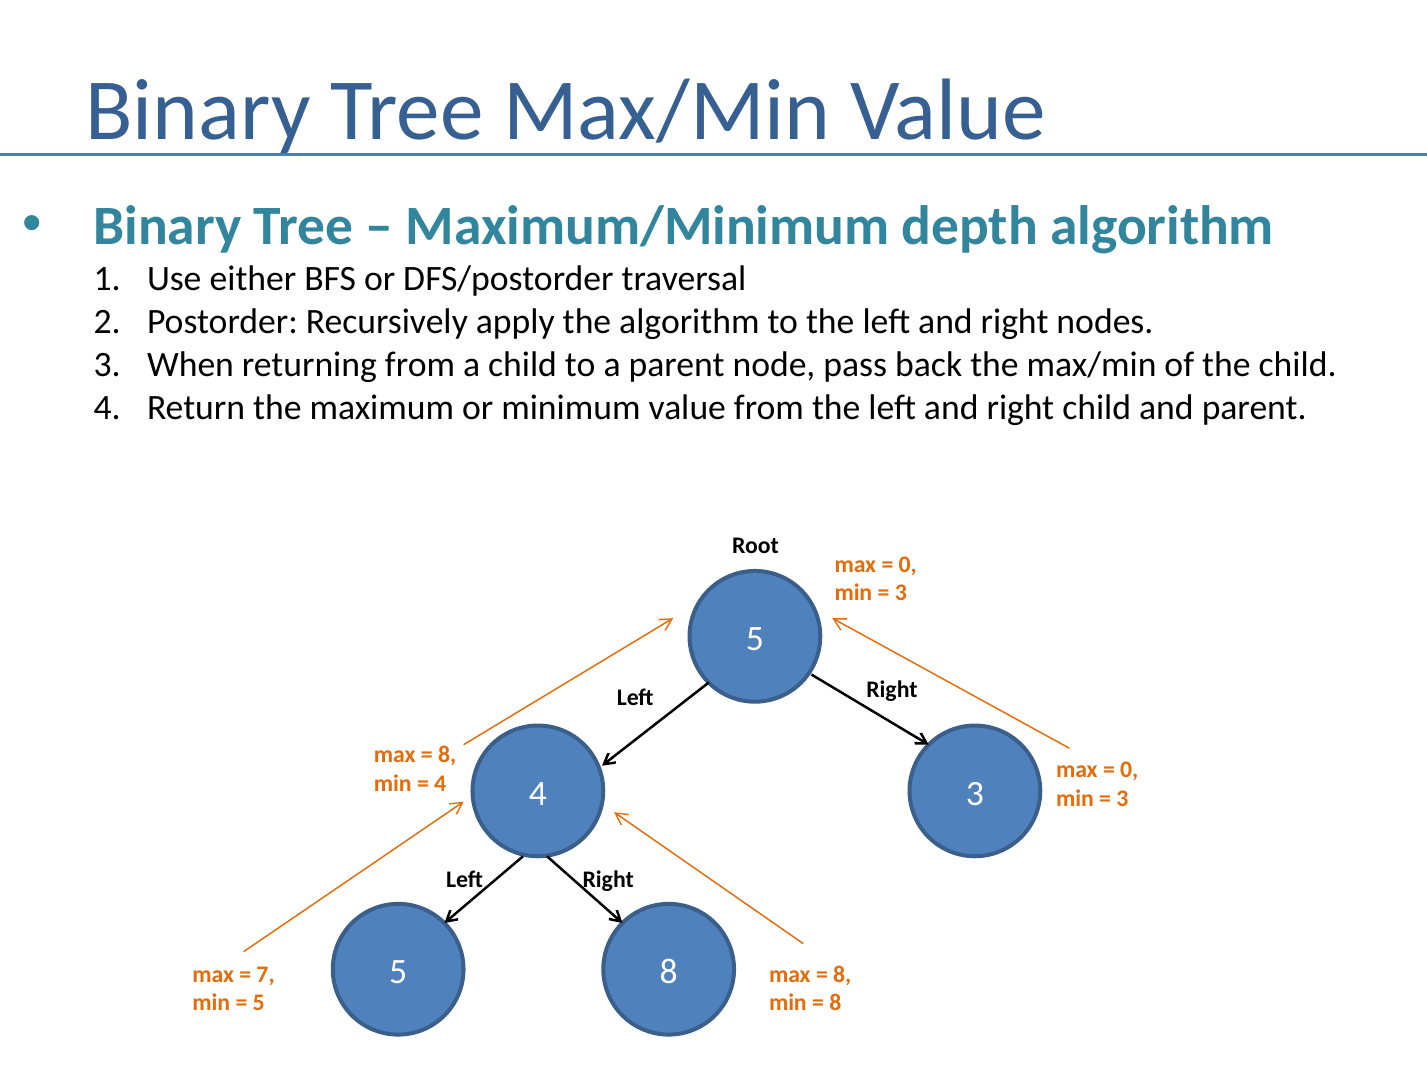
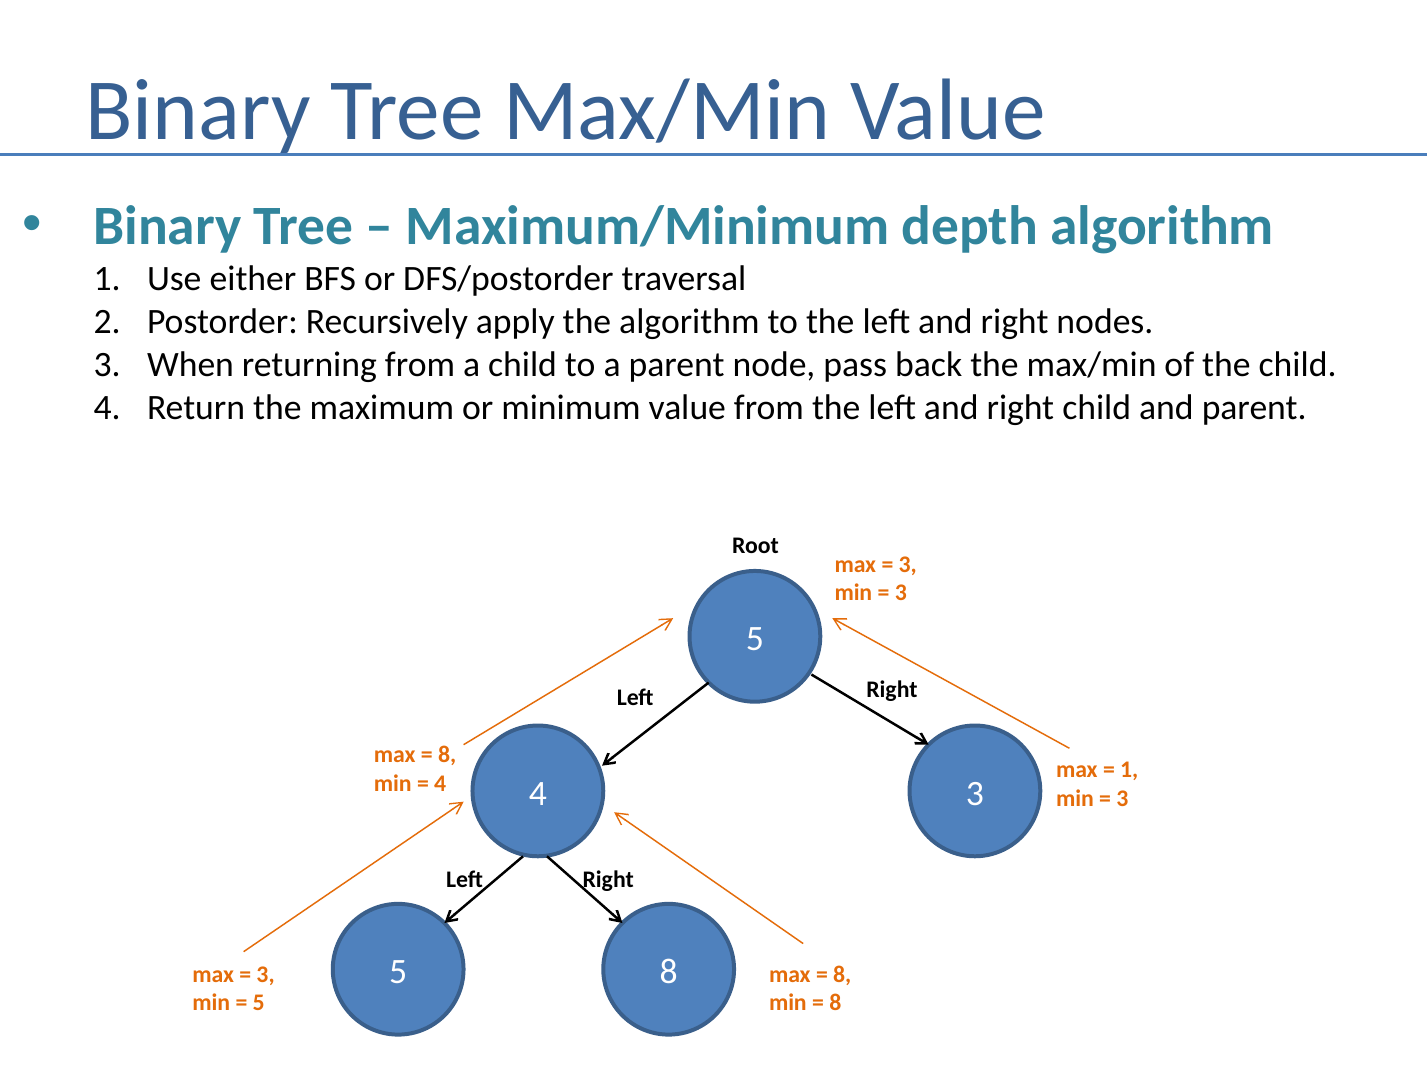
0 at (908, 564): 0 -> 3
0 at (1129, 770): 0 -> 1
7 at (266, 975): 7 -> 3
